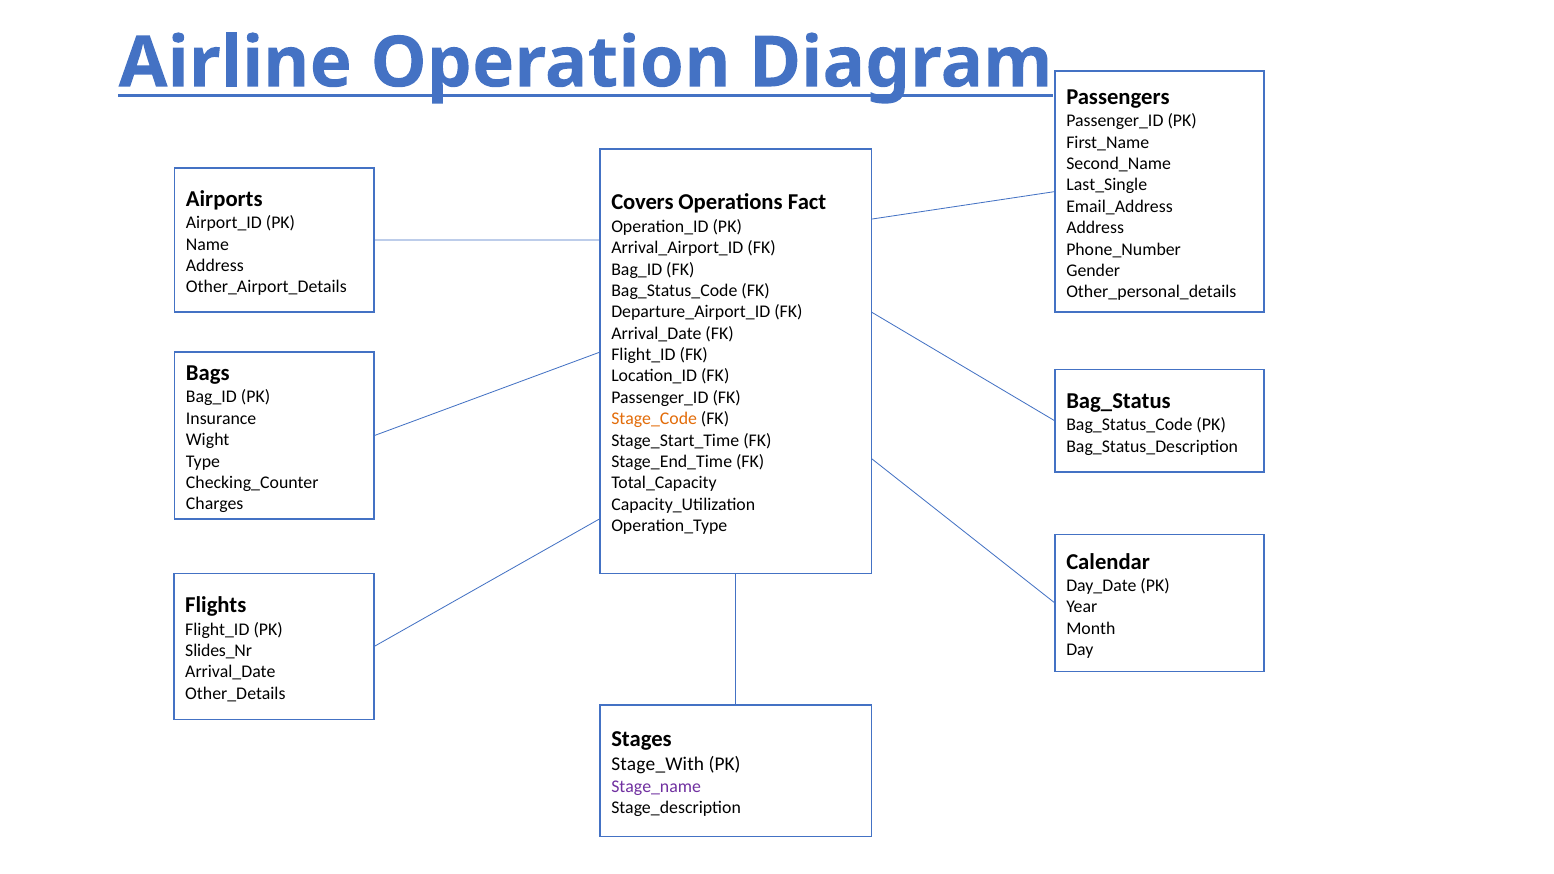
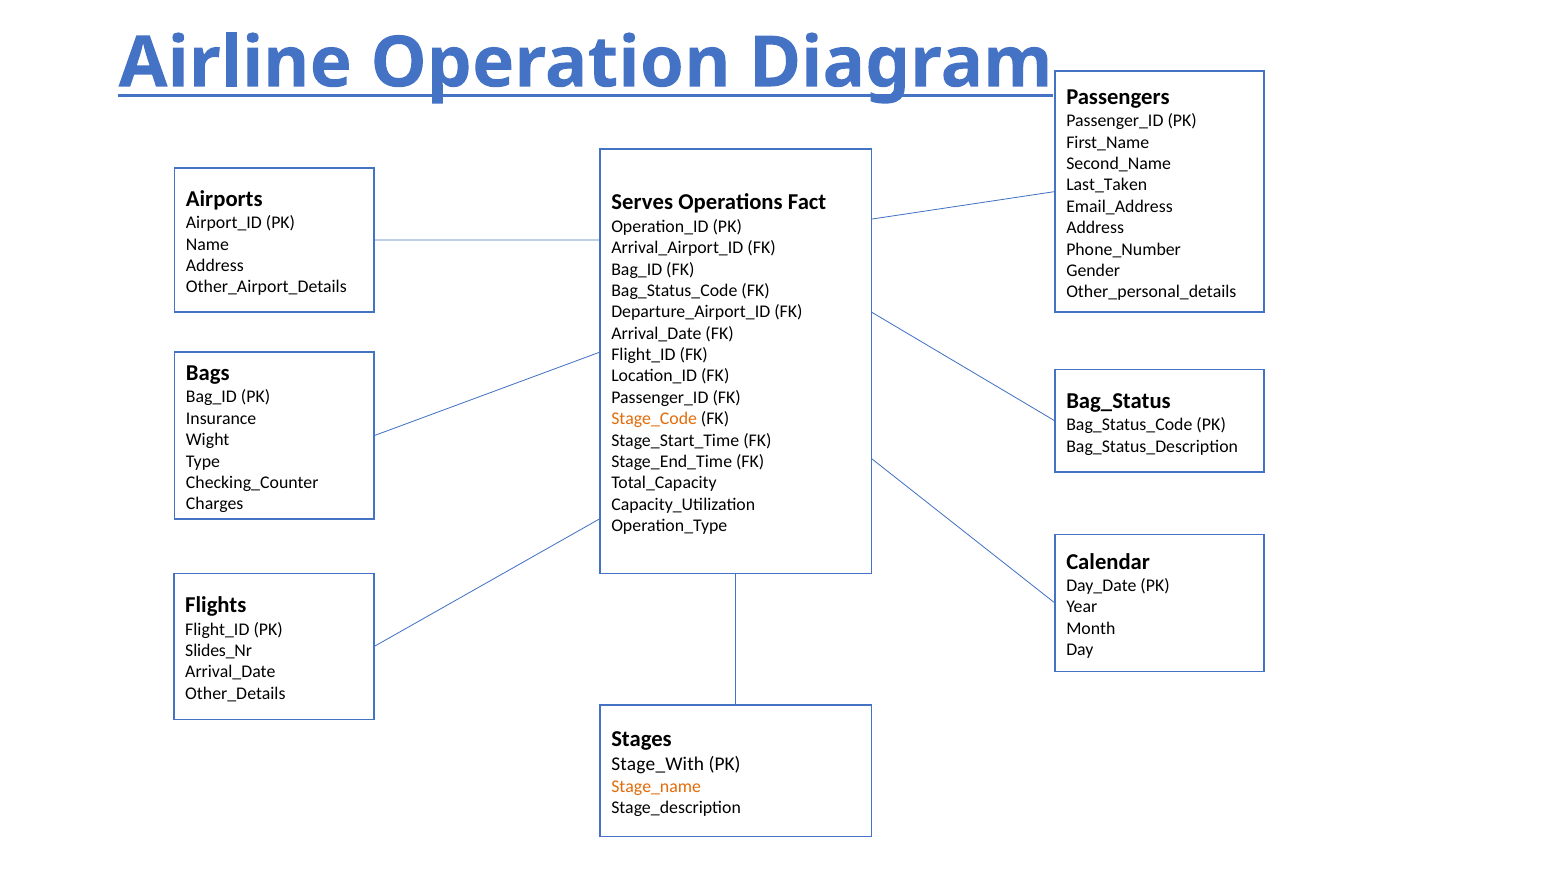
Last_Single: Last_Single -> Last_Taken
Covers: Covers -> Serves
Stage_name colour: purple -> orange
